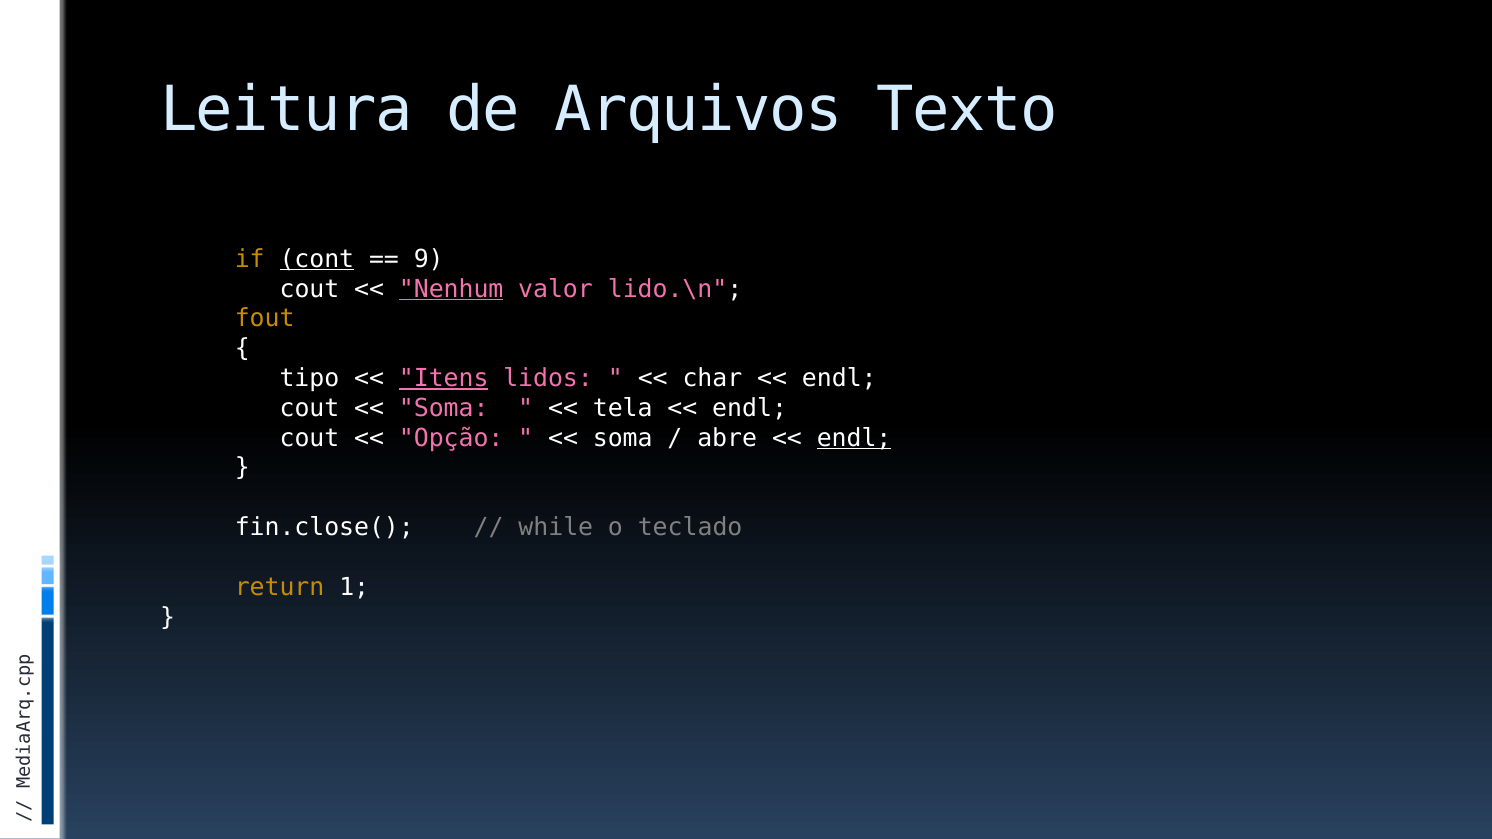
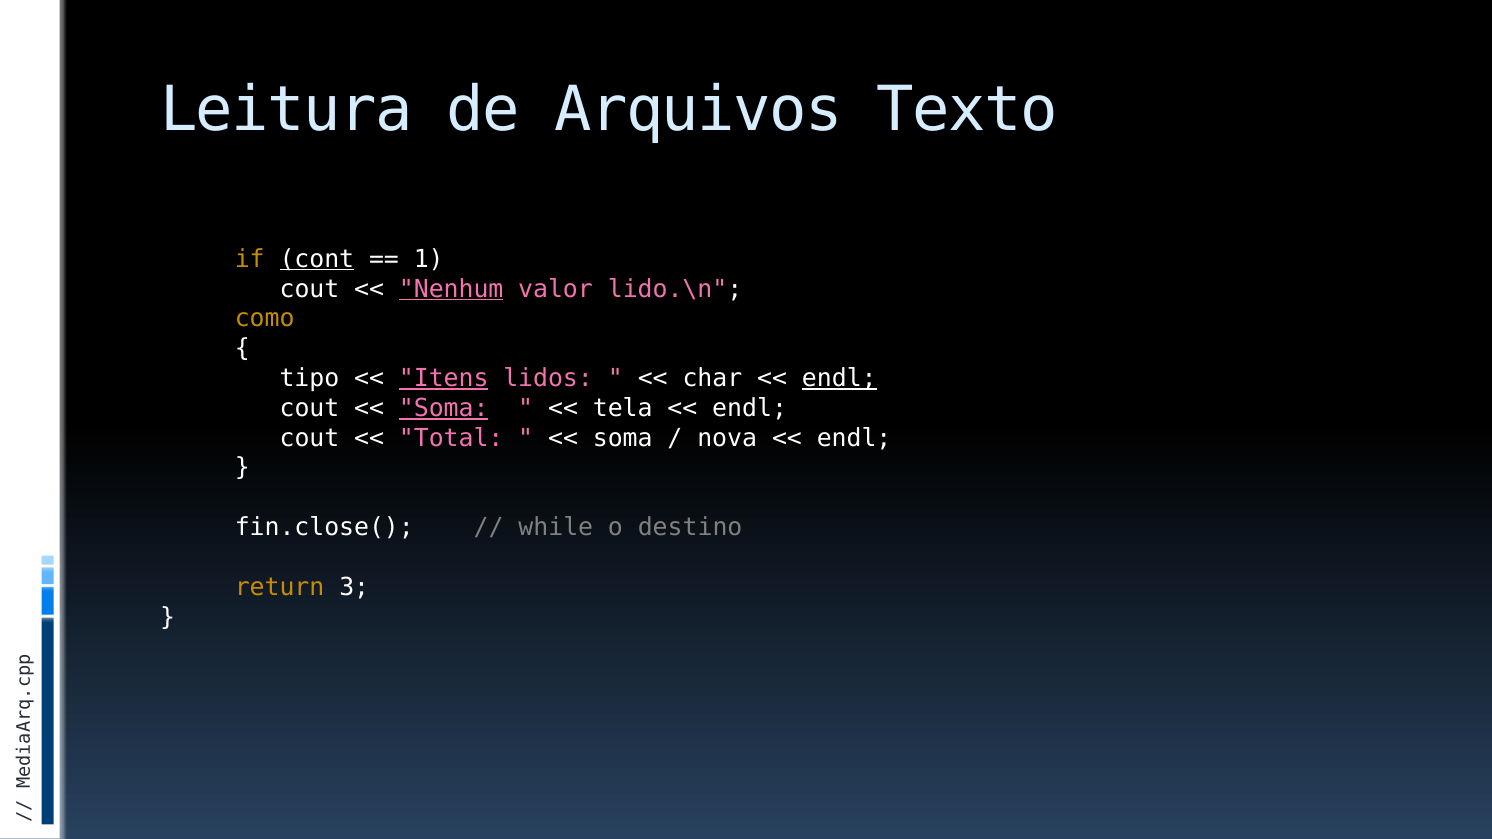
9: 9 -> 1
fout: fout -> como
endl at (839, 378) underline: none -> present
Soma at (444, 408) underline: none -> present
Opção: Opção -> Total
abre: abre -> nova
endl at (854, 438) underline: present -> none
teclado: teclado -> destino
1: 1 -> 3
